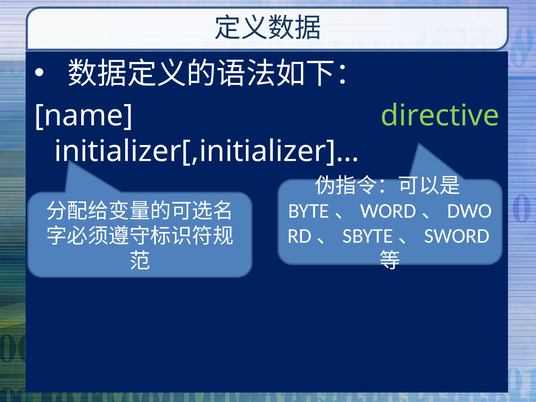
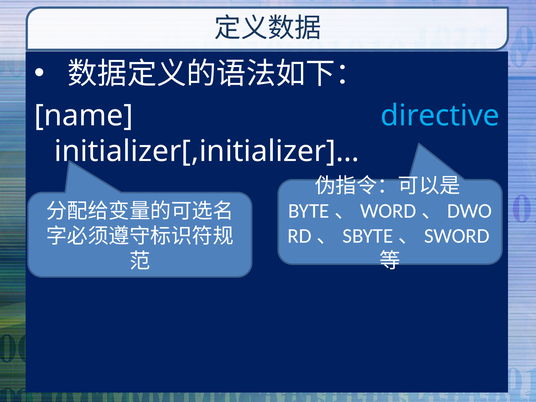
directive colour: light green -> light blue
